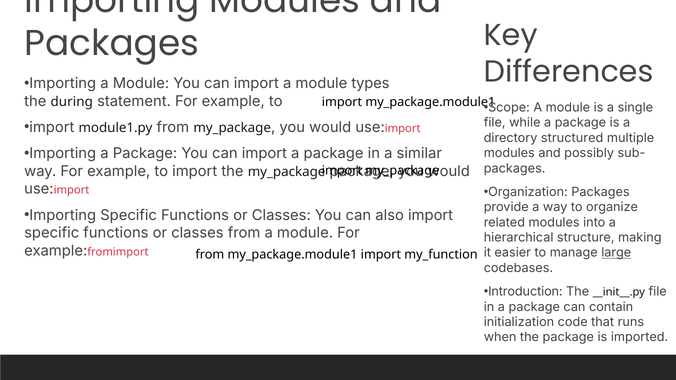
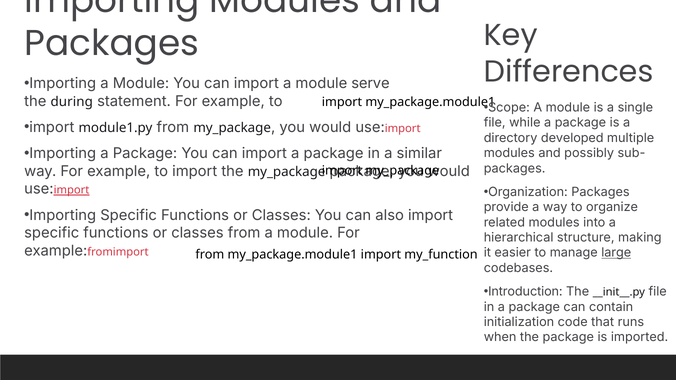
types: types -> serve
structured: structured -> developed
import at (72, 190) underline: none -> present
